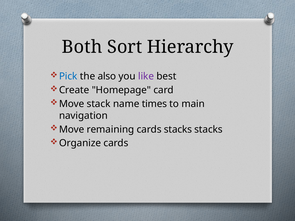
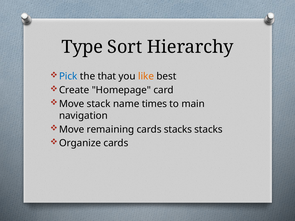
Both: Both -> Type
also: also -> that
like colour: purple -> orange
